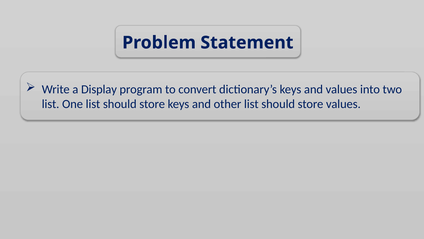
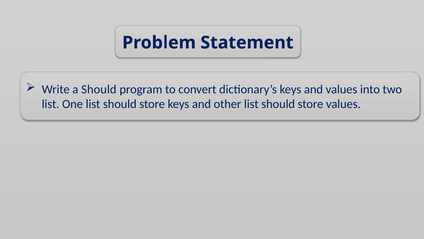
a Display: Display -> Should
